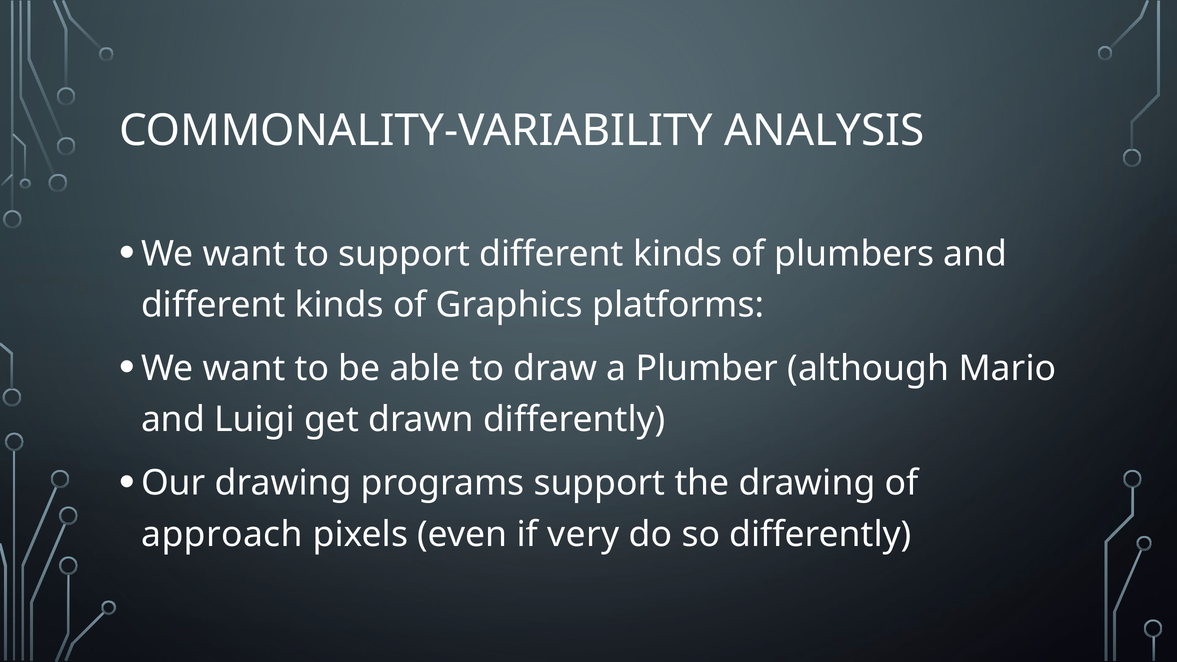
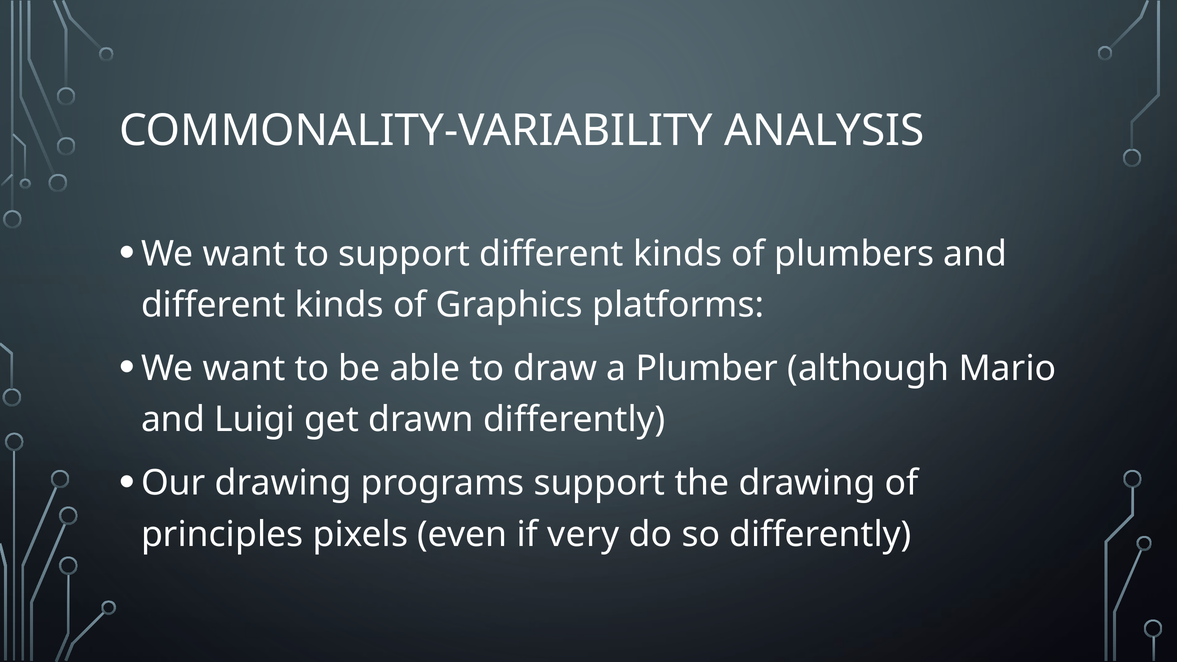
approach: approach -> principles
